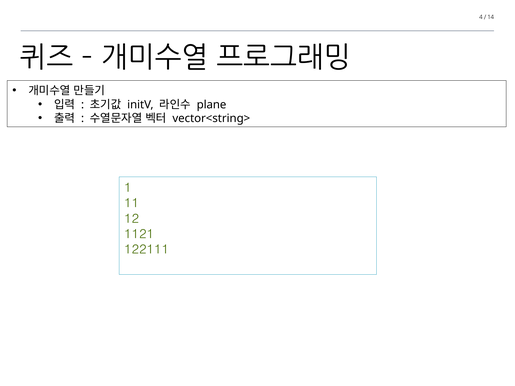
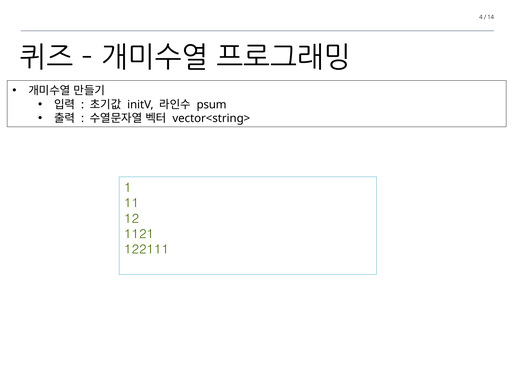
plane: plane -> psum
